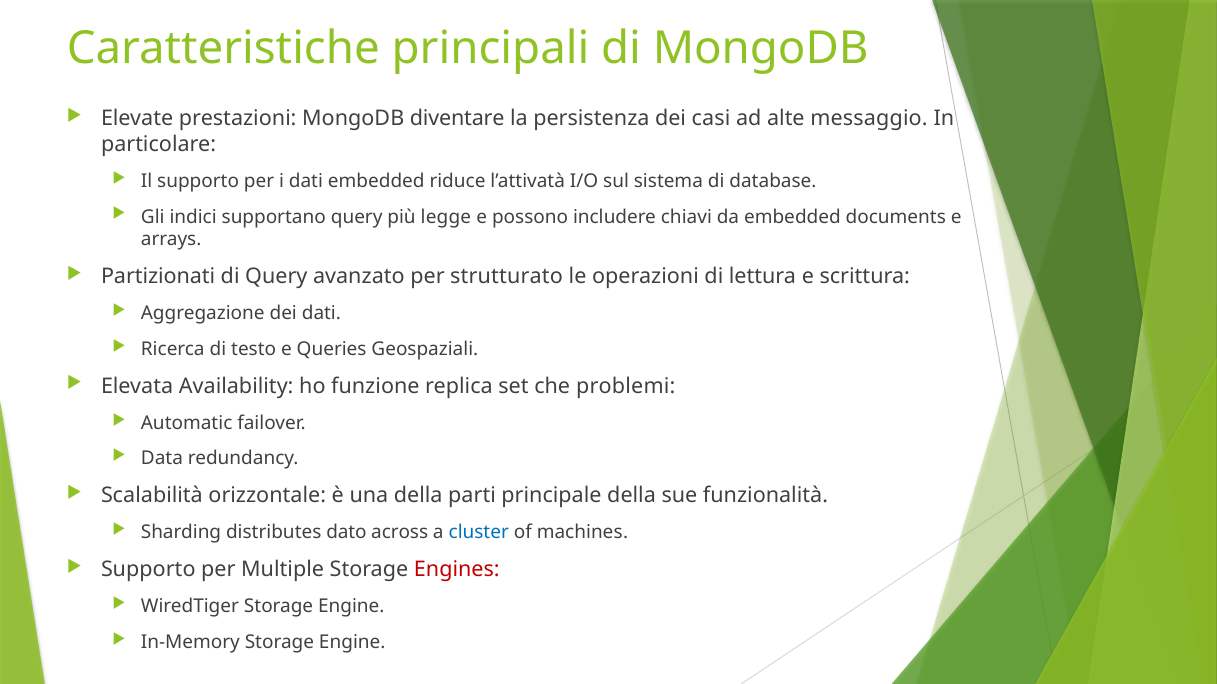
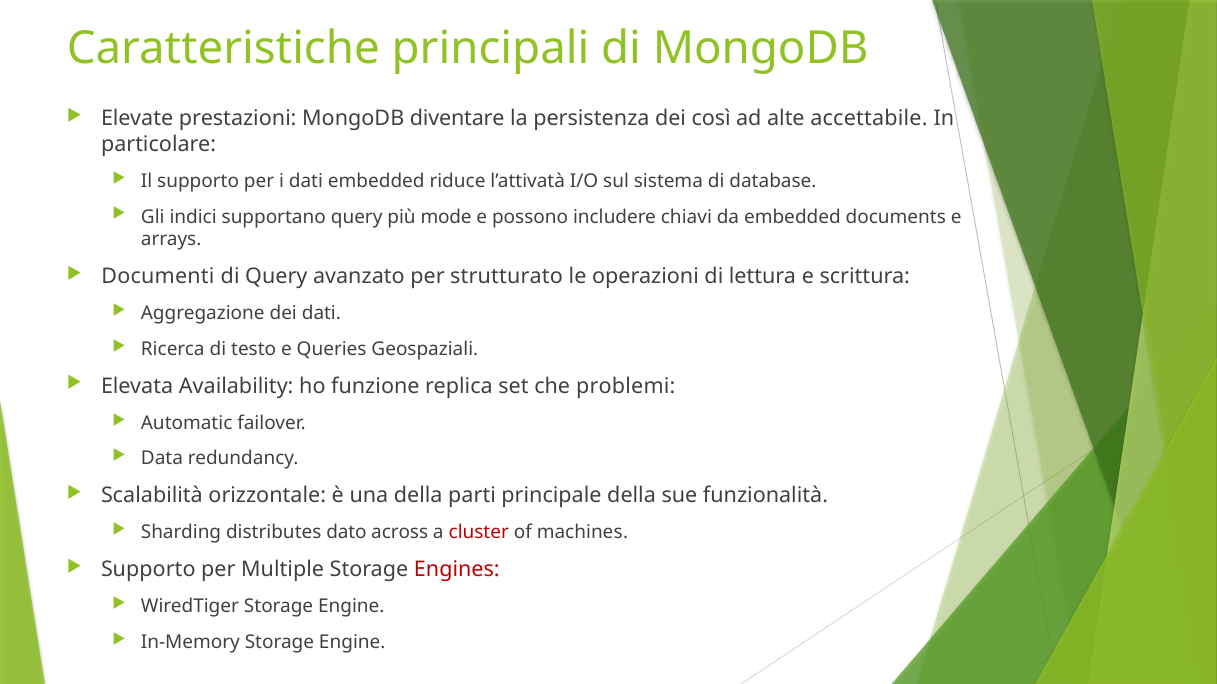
casi: casi -> così
messaggio: messaggio -> accettabile
legge: legge -> mode
Partizionati: Partizionati -> Documenti
cluster colour: blue -> red
